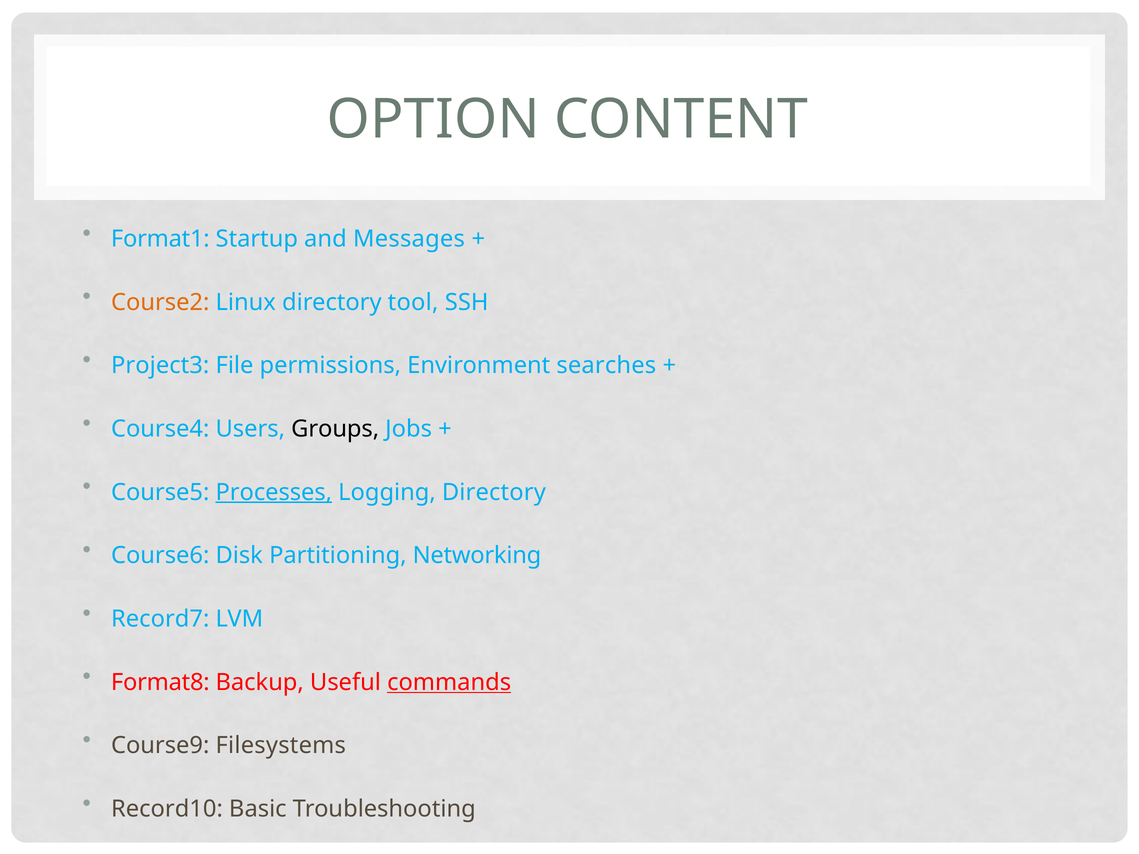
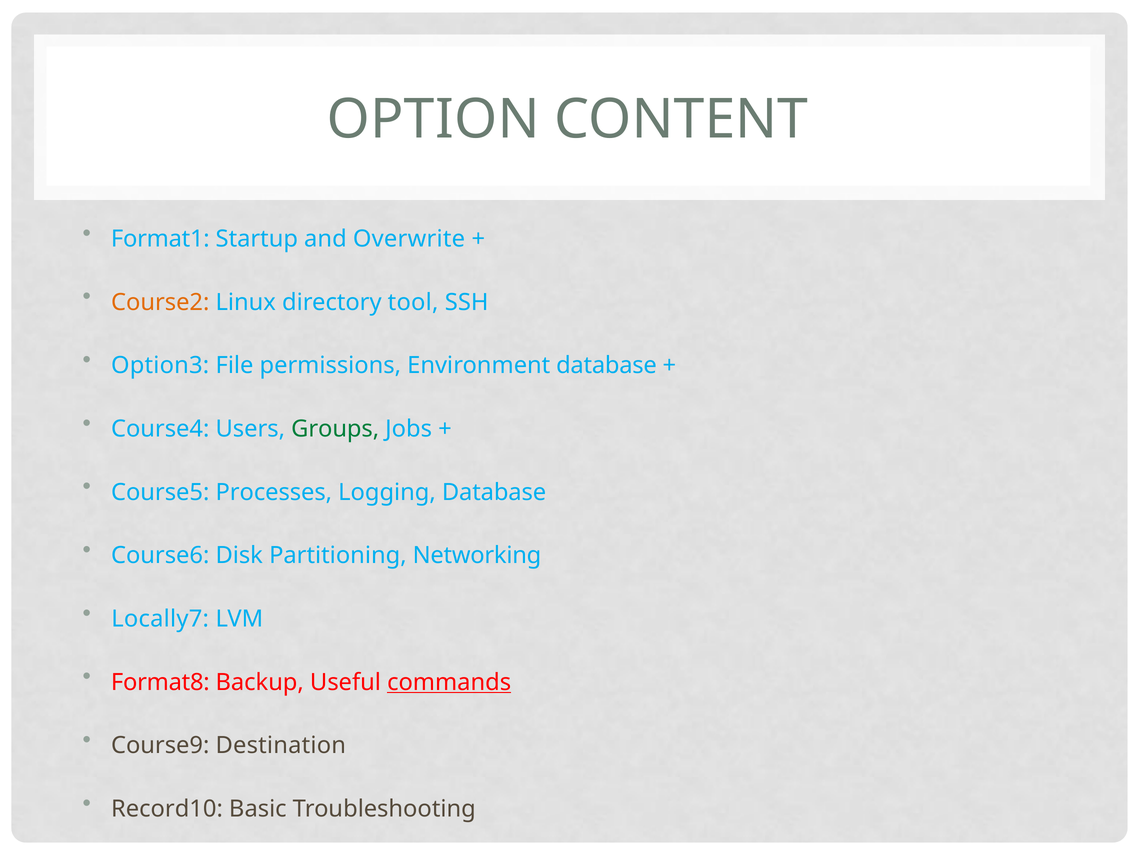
Messages: Messages -> Overwrite
Project3: Project3 -> Option3
Environment searches: searches -> database
Groups colour: black -> green
Processes underline: present -> none
Logging Directory: Directory -> Database
Record7: Record7 -> Locally7
Filesystems: Filesystems -> Destination
